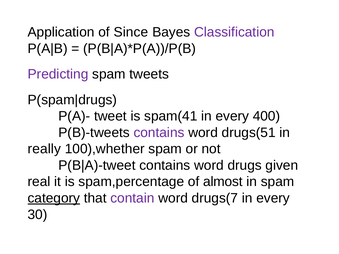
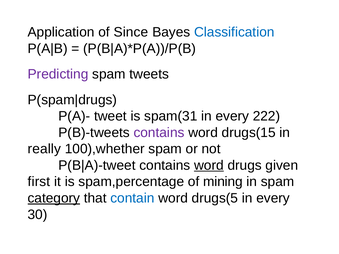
Classification colour: purple -> blue
spam(41: spam(41 -> spam(31
400: 400 -> 222
drugs(51: drugs(51 -> drugs(15
word at (209, 165) underline: none -> present
real: real -> first
almost: almost -> mining
contain colour: purple -> blue
drugs(7: drugs(7 -> drugs(5
